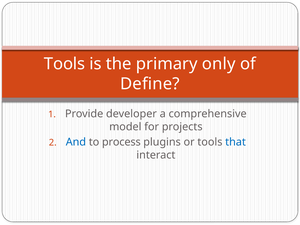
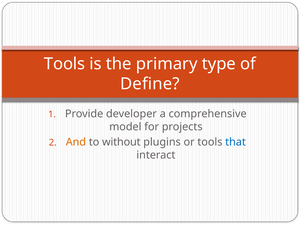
only: only -> type
And colour: blue -> orange
process: process -> without
